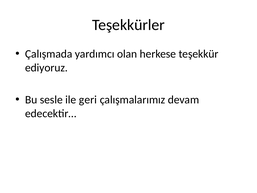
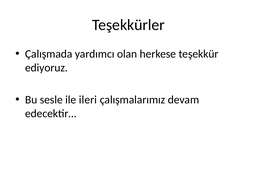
geri: geri -> ileri
